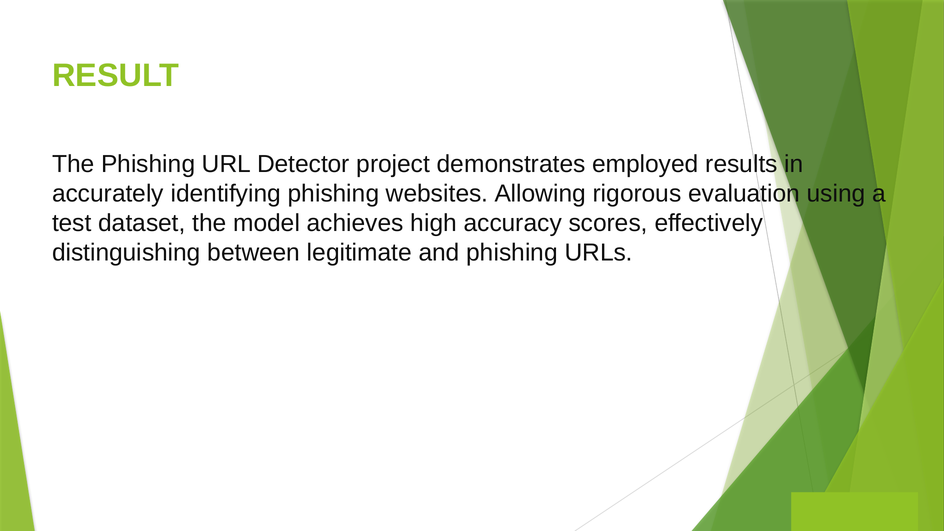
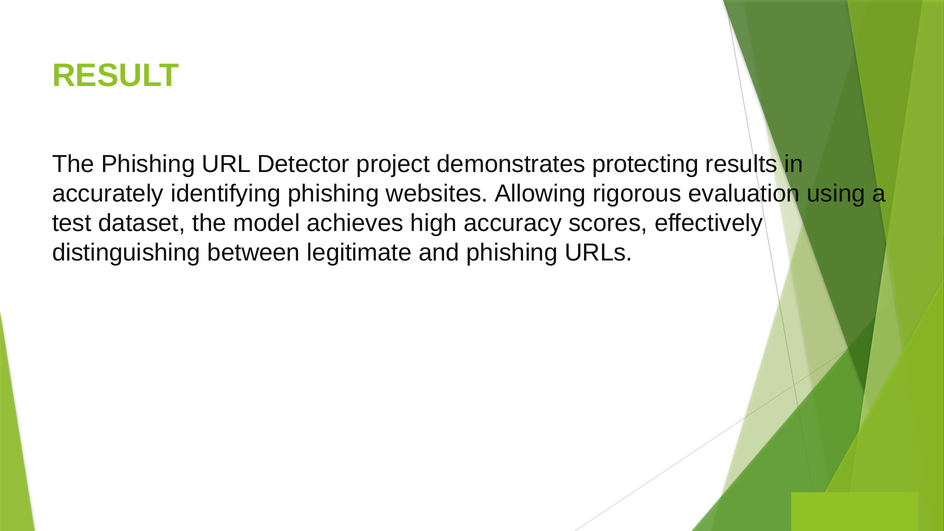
employed: employed -> protecting
